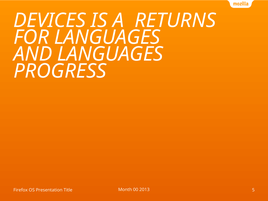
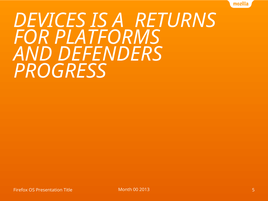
FOR LANGUAGES: LANGUAGES -> PLATFORMS
AND LANGUAGES: LANGUAGES -> DEFENDERS
